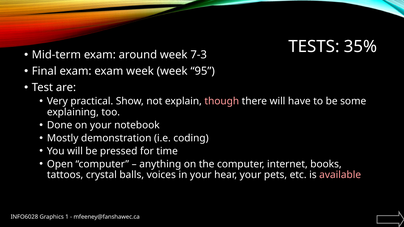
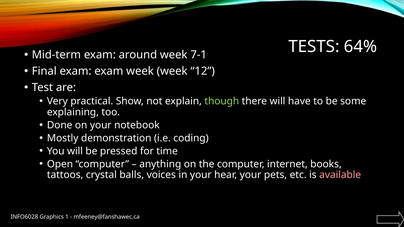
35%: 35% -> 64%
7-3: 7-3 -> 7-1
95: 95 -> 12
though colour: pink -> light green
